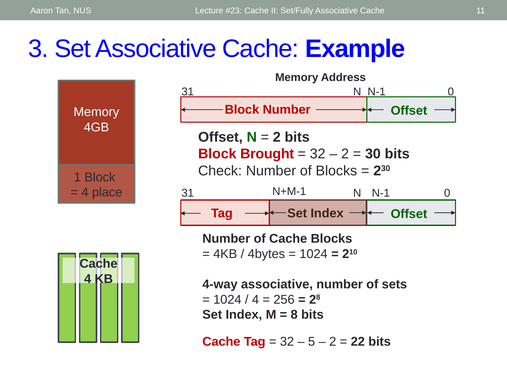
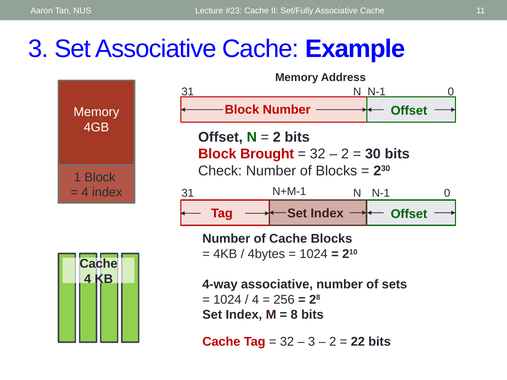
4 place: place -> index
5 at (312, 342): 5 -> 3
